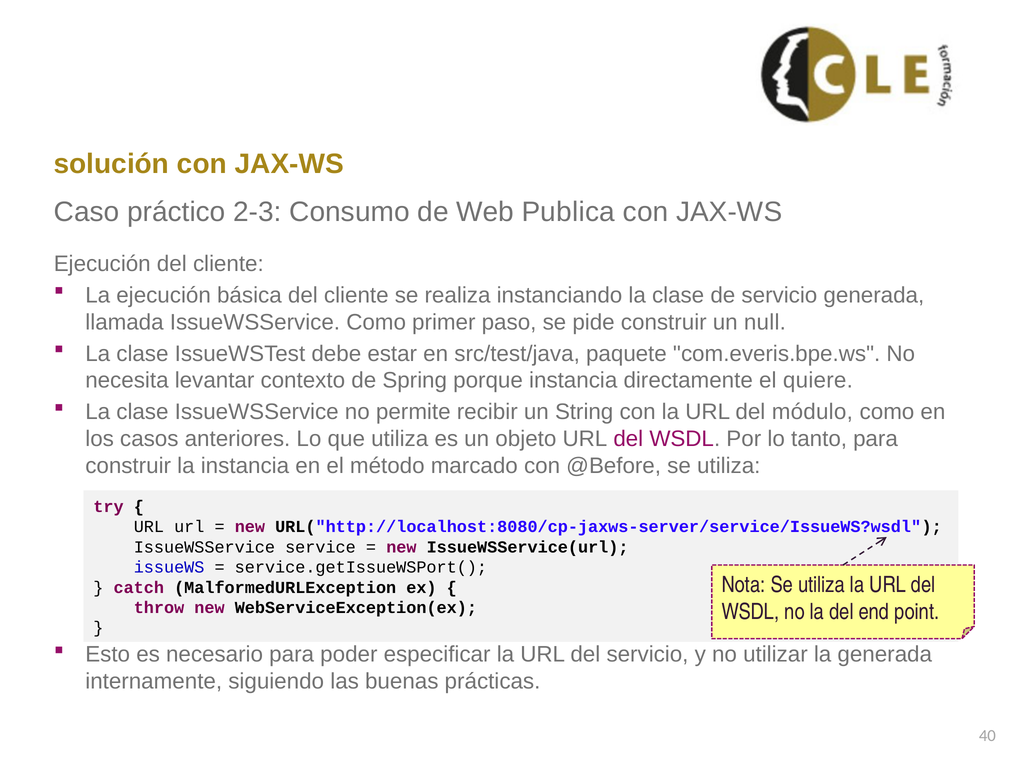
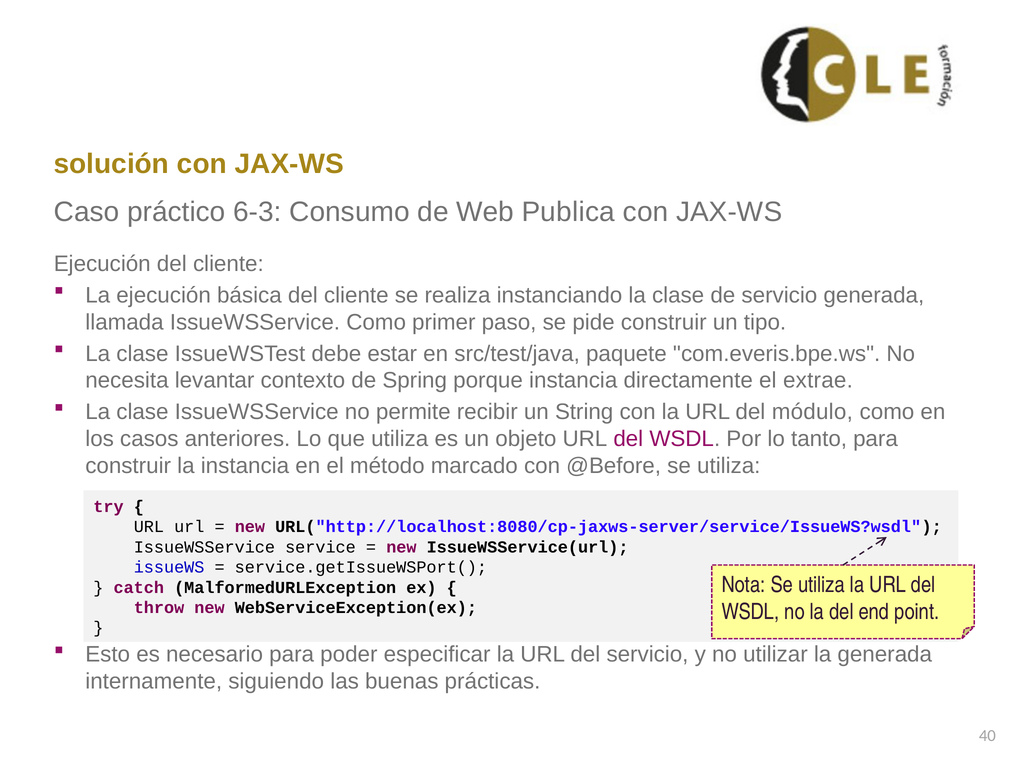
2-3: 2-3 -> 6-3
null: null -> tipo
quiere: quiere -> extrae
